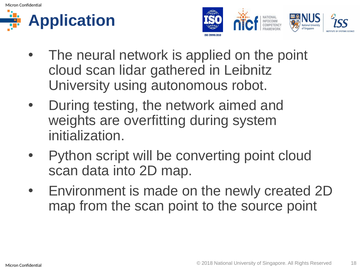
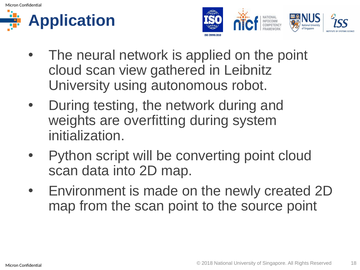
lidar: lidar -> view
network aimed: aimed -> during
